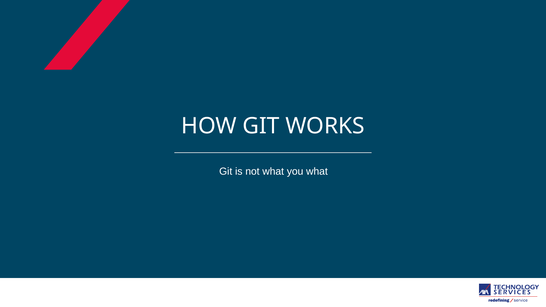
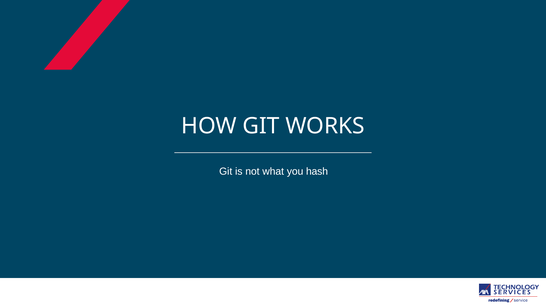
you what: what -> hash
